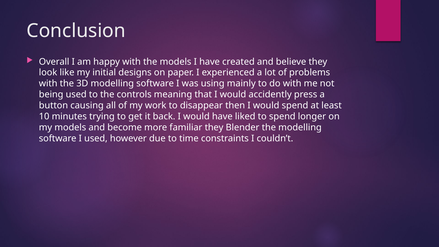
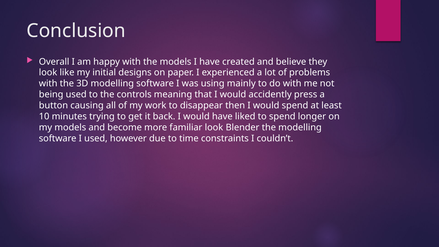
familiar they: they -> look
